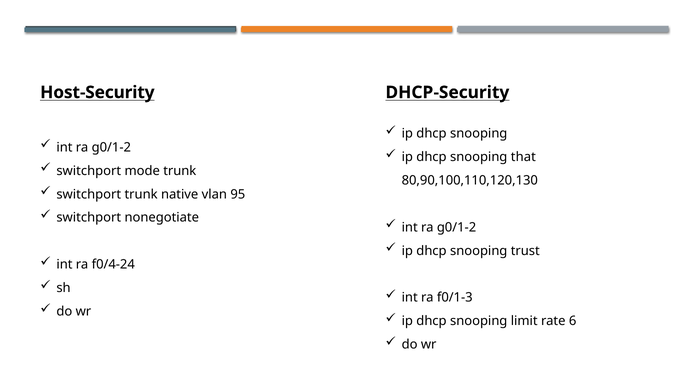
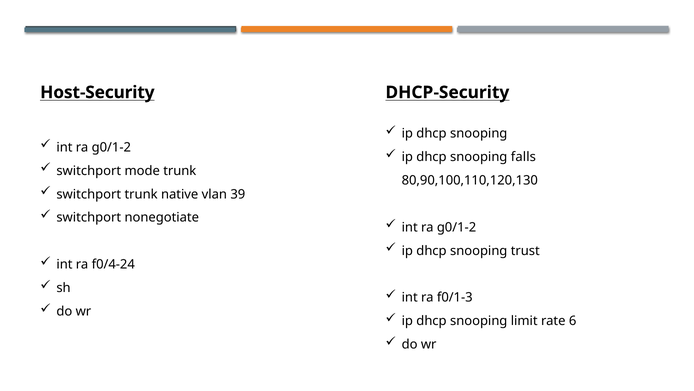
that: that -> falls
95: 95 -> 39
